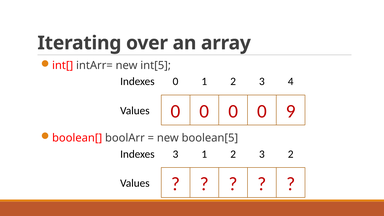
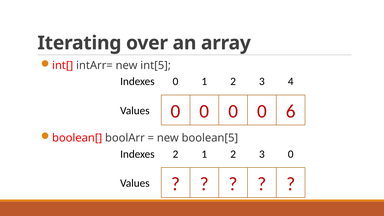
9: 9 -> 6
Indexes 3: 3 -> 2
3 2: 2 -> 0
